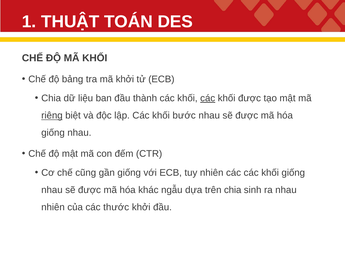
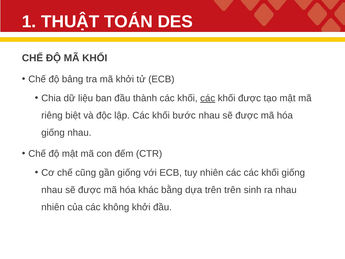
riêng underline: present -> none
ngẫu: ngẫu -> bằng
trên chia: chia -> trên
thước: thước -> không
